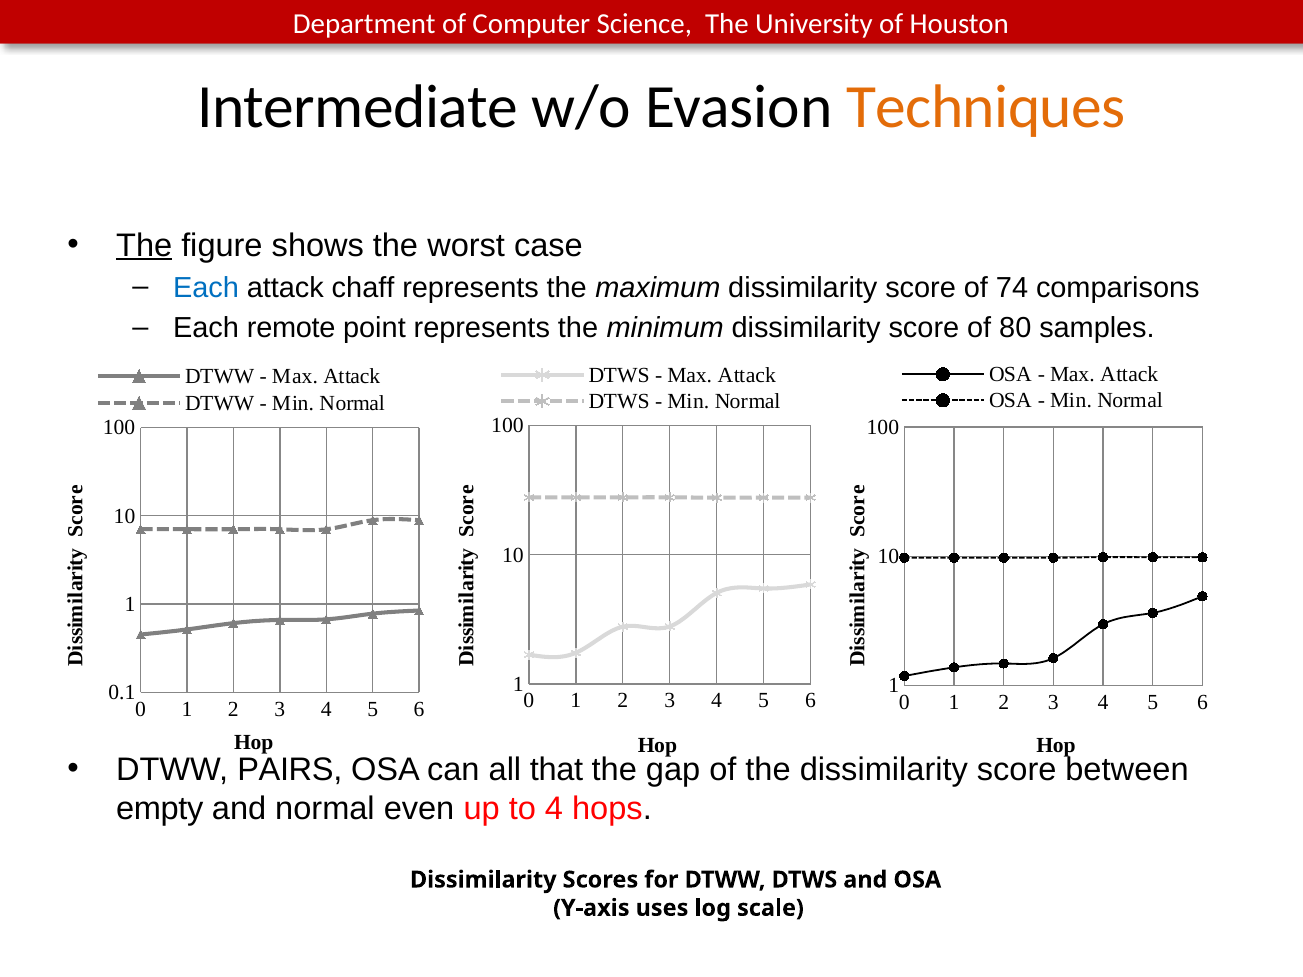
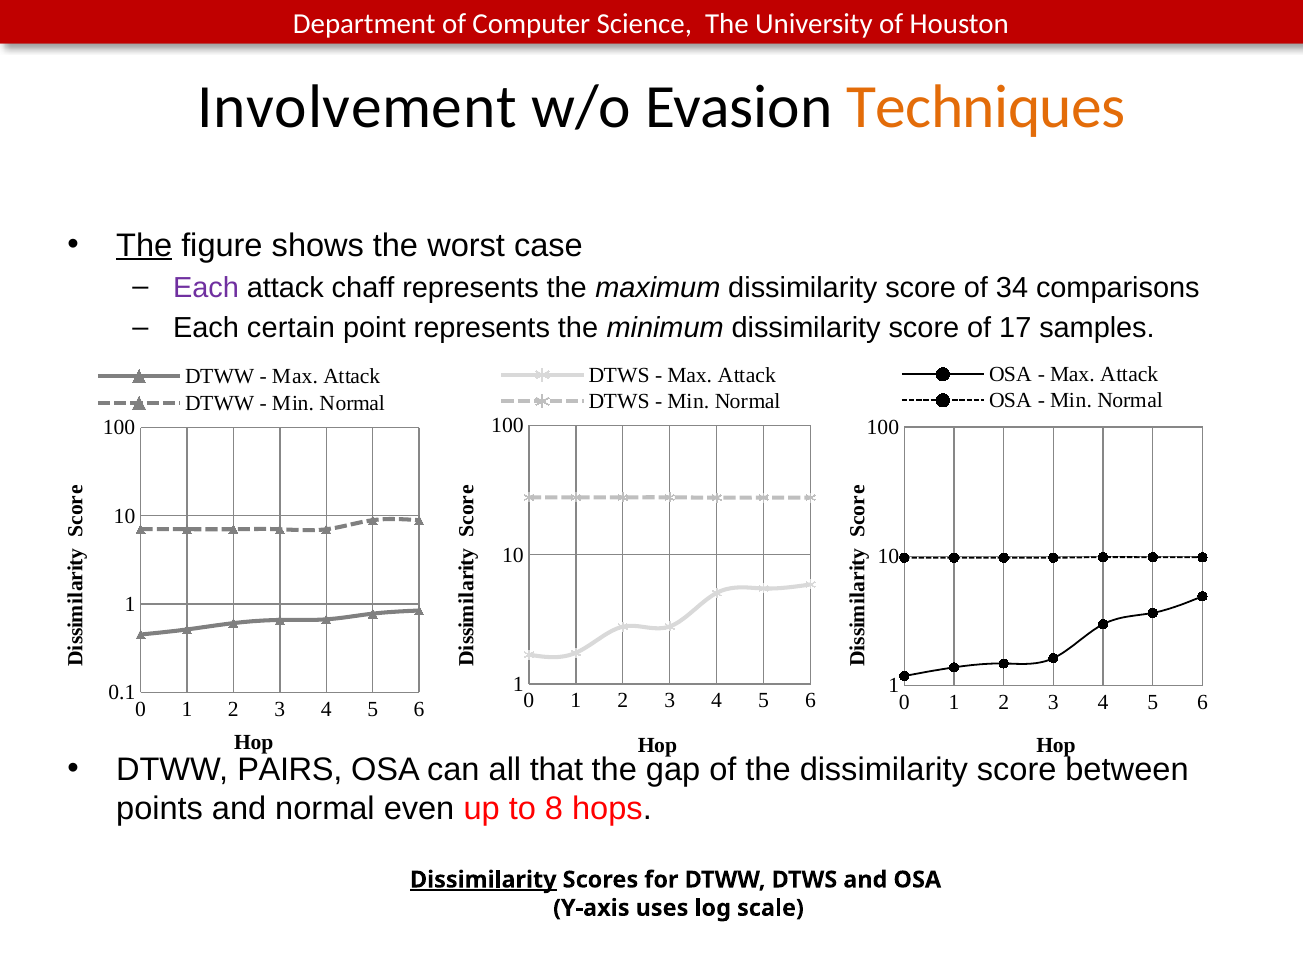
Intermediate: Intermediate -> Involvement
Each at (206, 288) colour: blue -> purple
74: 74 -> 34
remote: remote -> certain
80: 80 -> 17
empty: empty -> points
to 4: 4 -> 8
Dissimilarity at (483, 880) underline: none -> present
